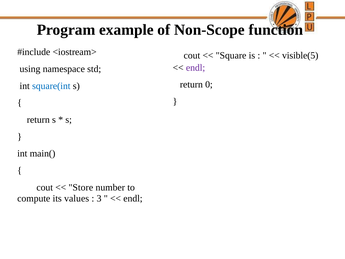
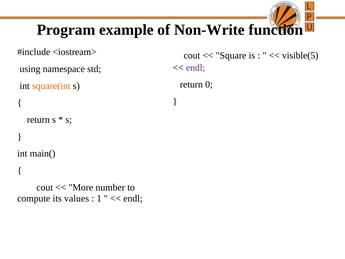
Non-Scope: Non-Scope -> Non-Write
square(int colour: blue -> orange
Store: Store -> More
3: 3 -> 1
